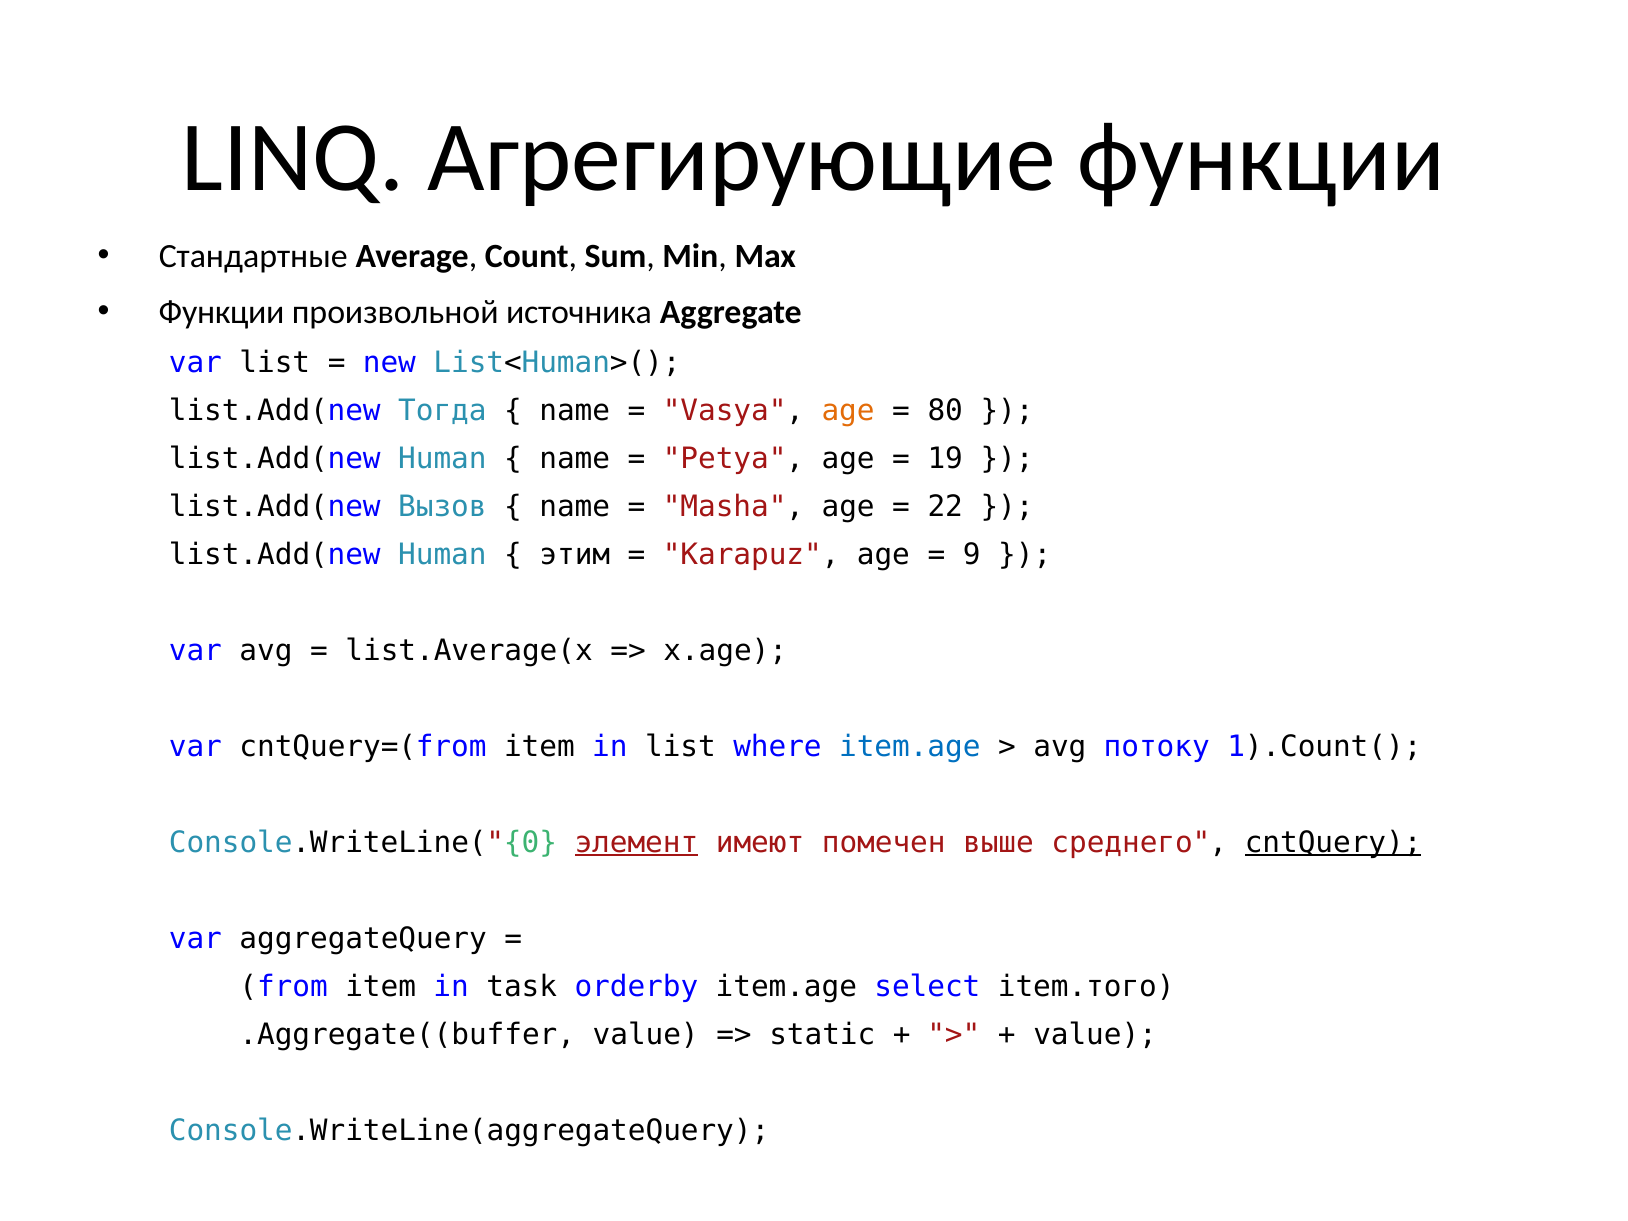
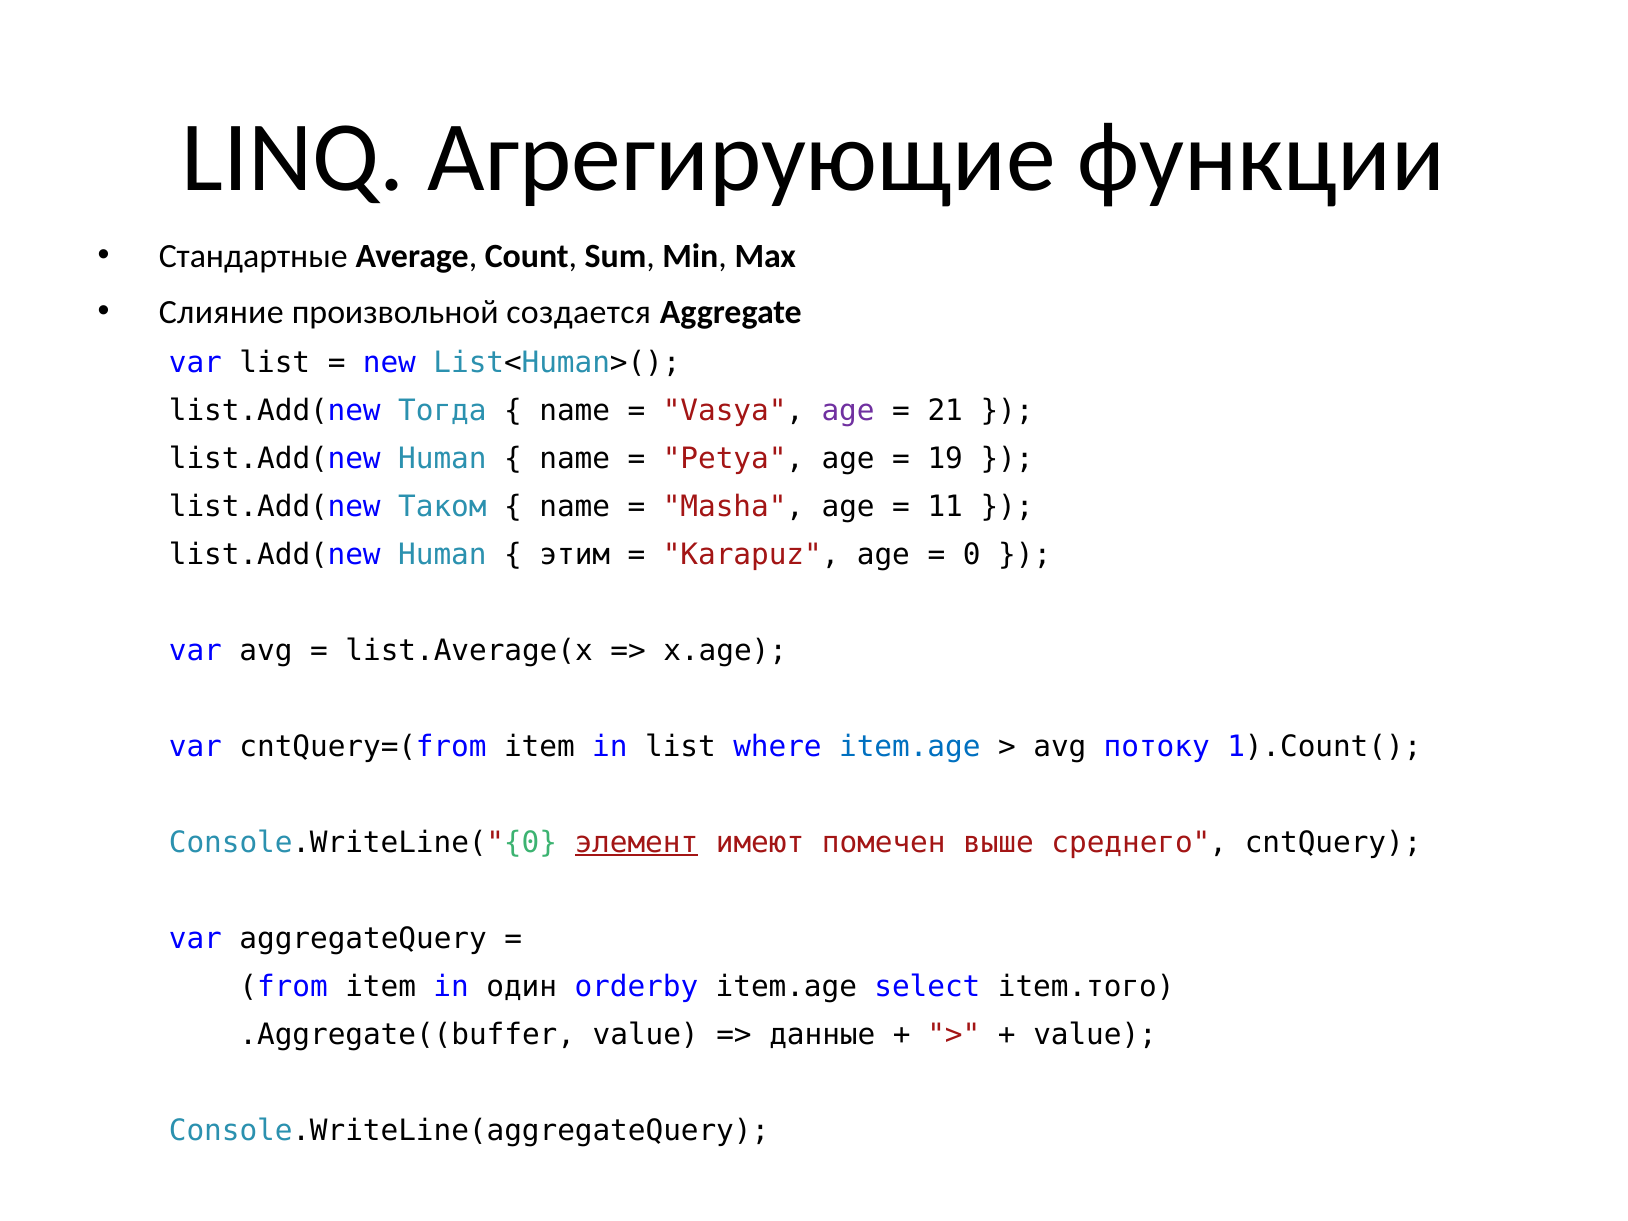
Функции at (222, 312): Функции -> Слияние
источника: источника -> создается
age at (848, 410) colour: orange -> purple
80: 80 -> 21
Вызов: Вызов -> Таком
22: 22 -> 11
9: 9 -> 0
cntQuery underline: present -> none
task: task -> один
static: static -> данные
